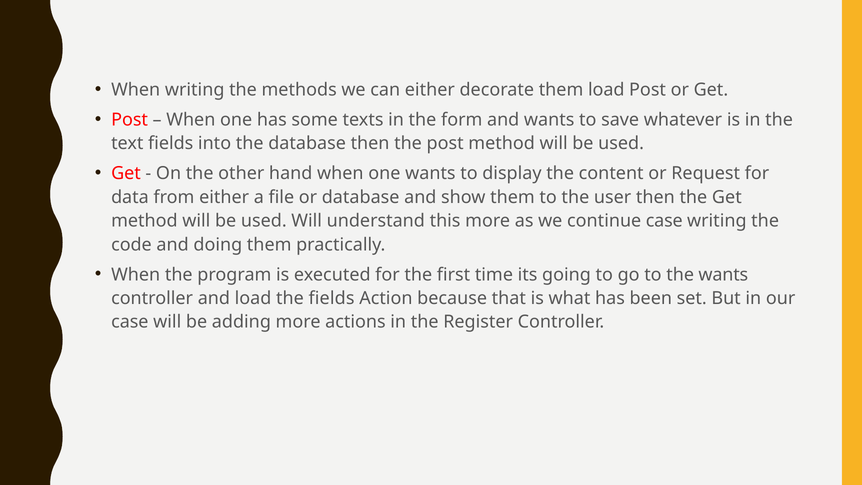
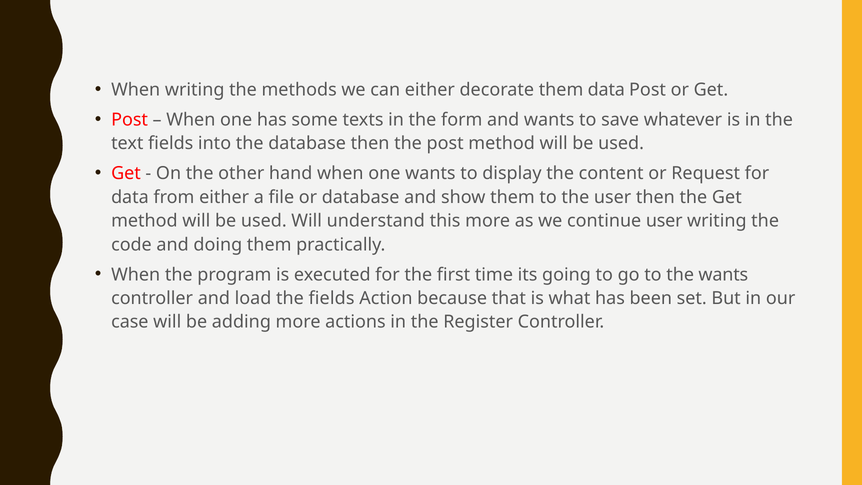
them load: load -> data
continue case: case -> user
